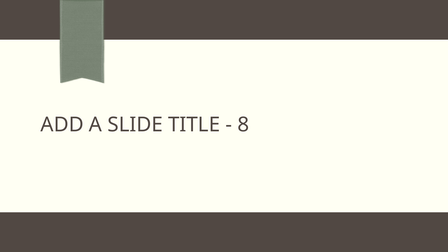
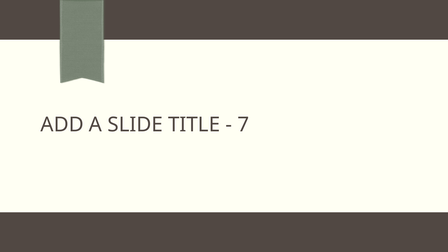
8: 8 -> 7
